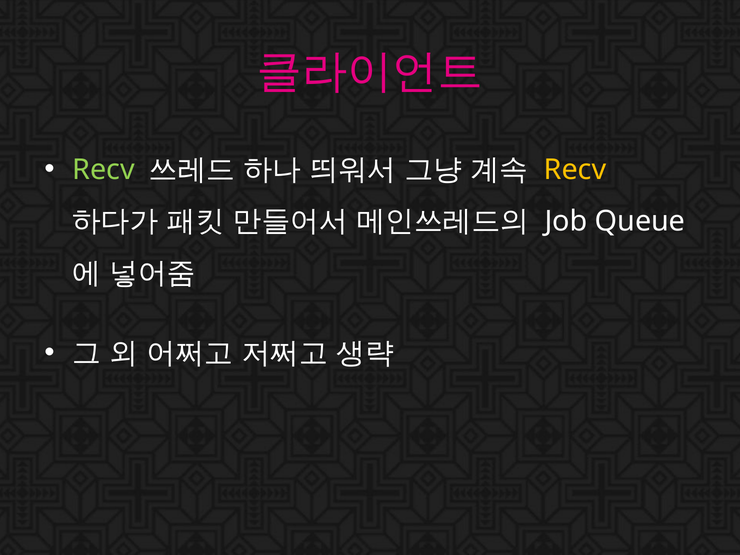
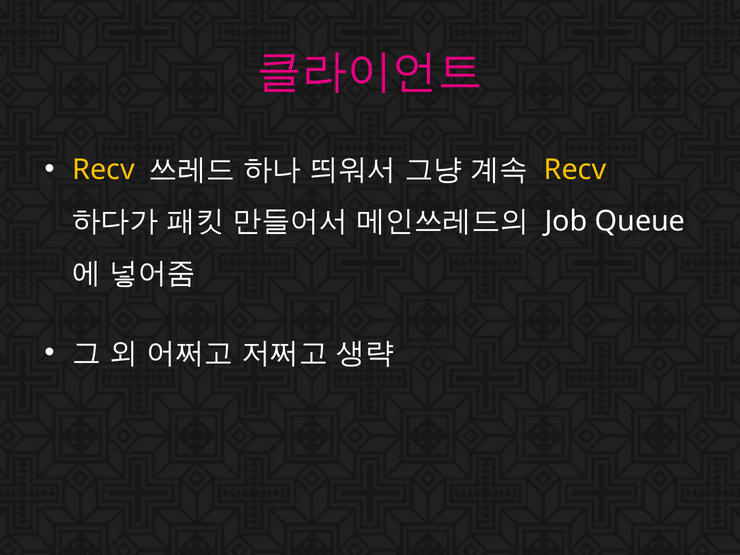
Recv at (103, 170) colour: light green -> yellow
